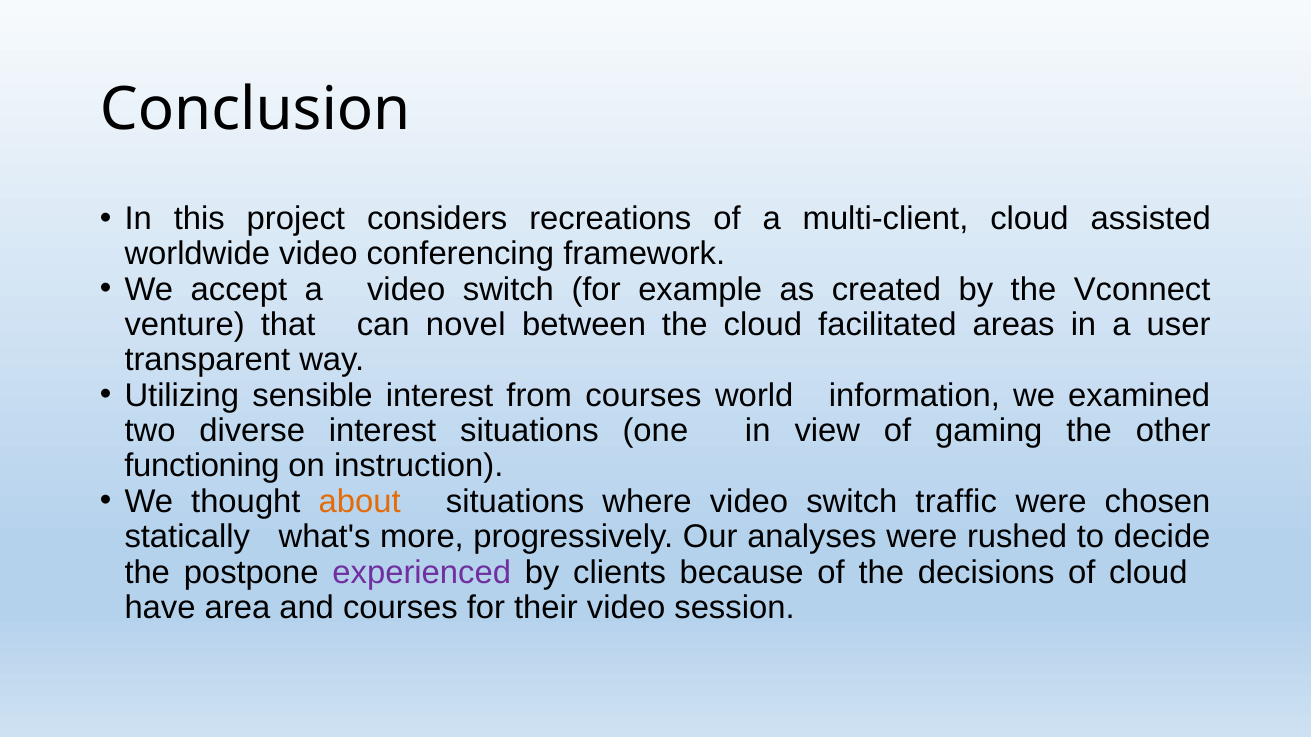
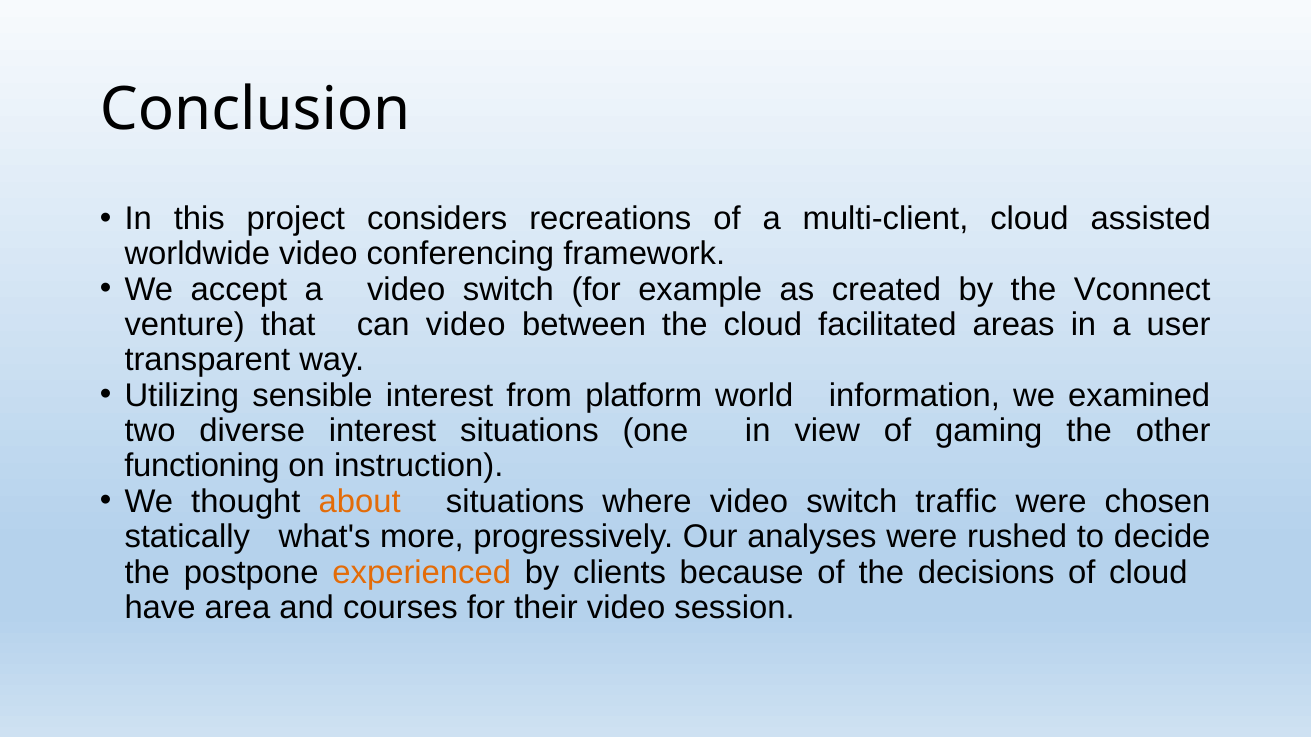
can novel: novel -> video
from courses: courses -> platform
experienced colour: purple -> orange
